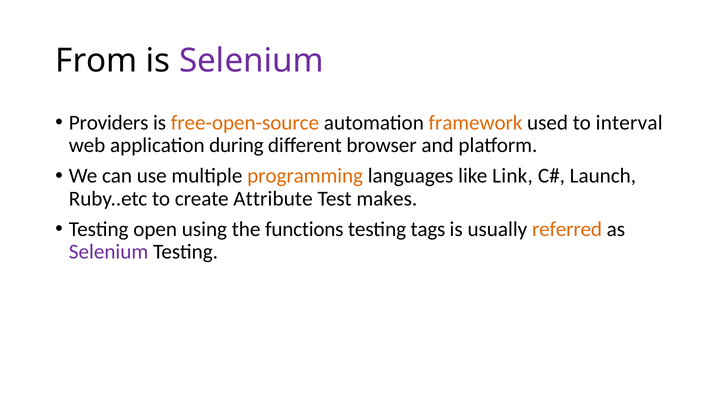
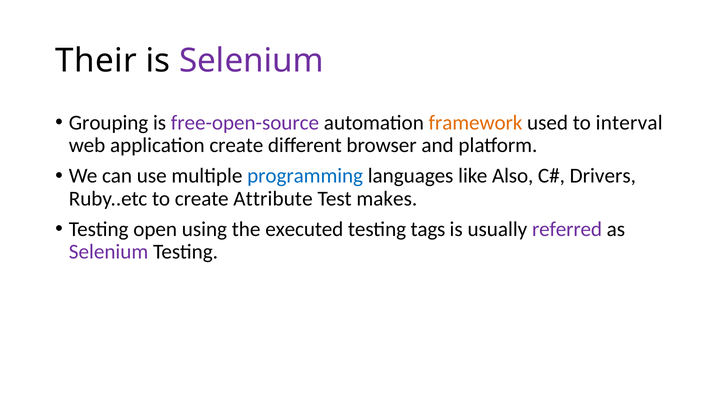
From: From -> Their
Providers: Providers -> Grouping
free-open-source colour: orange -> purple
application during: during -> create
programming colour: orange -> blue
Link: Link -> Also
Launch: Launch -> Drivers
functions: functions -> executed
referred colour: orange -> purple
